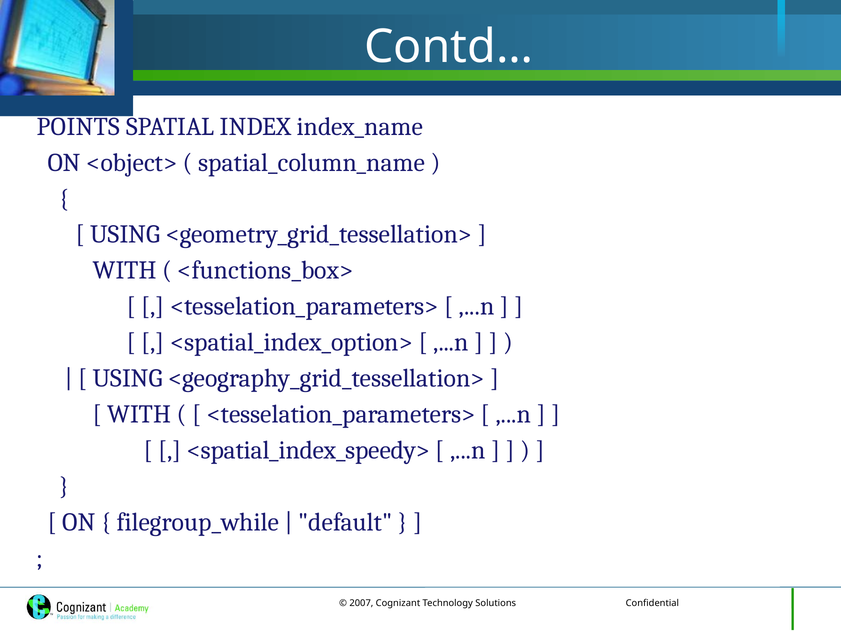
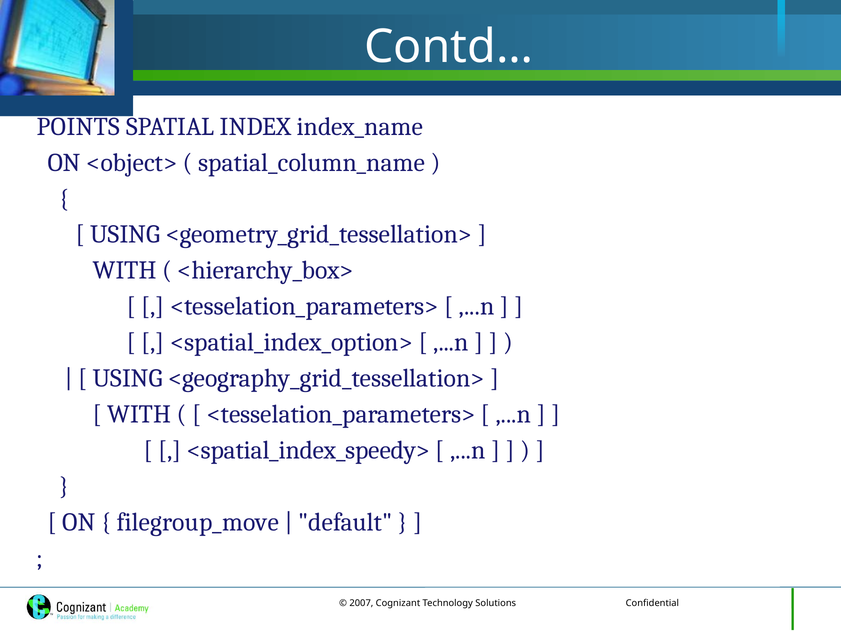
<functions_box>: <functions_box> -> <hierarchy_box>
filegroup_while: filegroup_while -> filegroup_move
